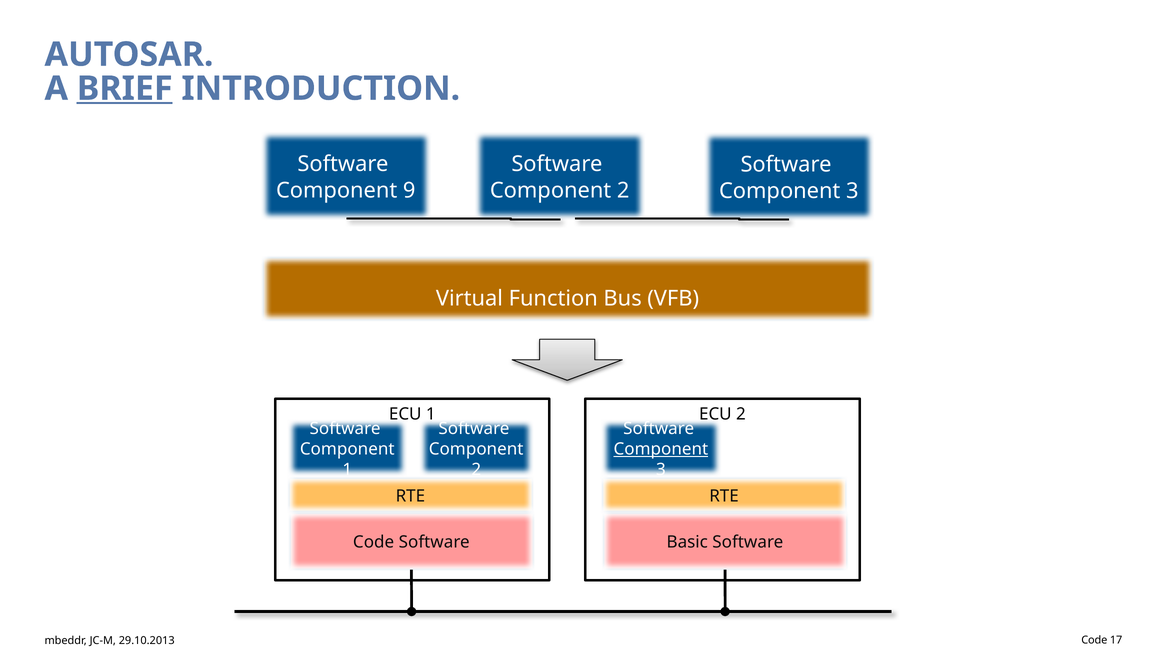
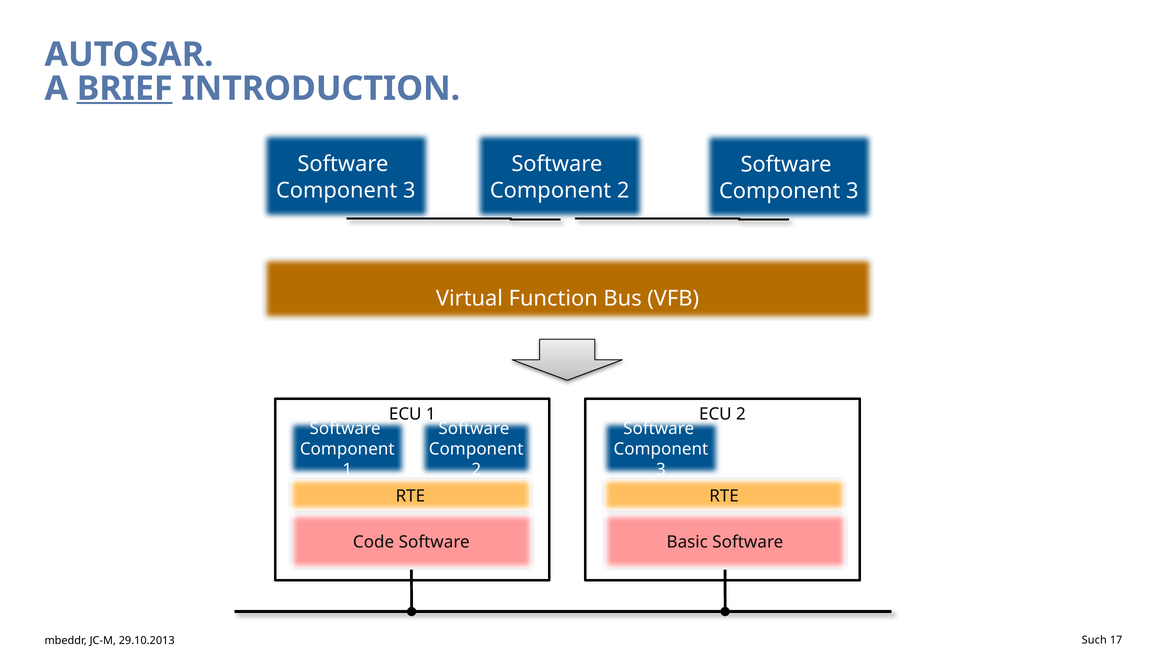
9 at (409, 190): 9 -> 3
Component at (661, 449) underline: present -> none
29.10.2013 Code: Code -> Such
